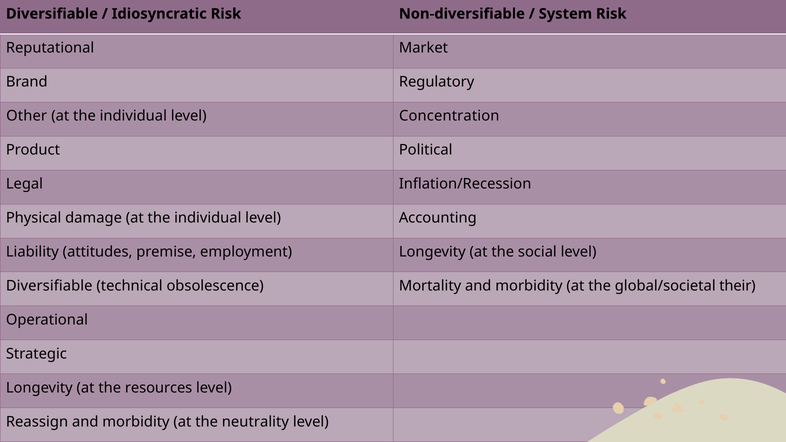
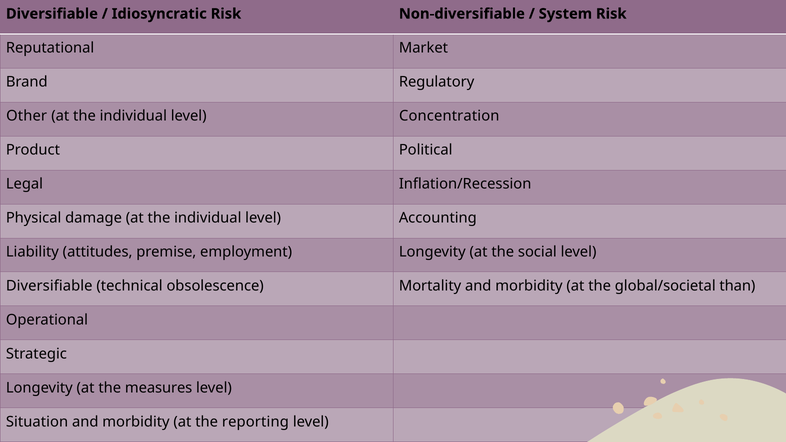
their: their -> than
resources: resources -> measures
Reassign: Reassign -> Situation
neutrality: neutrality -> reporting
